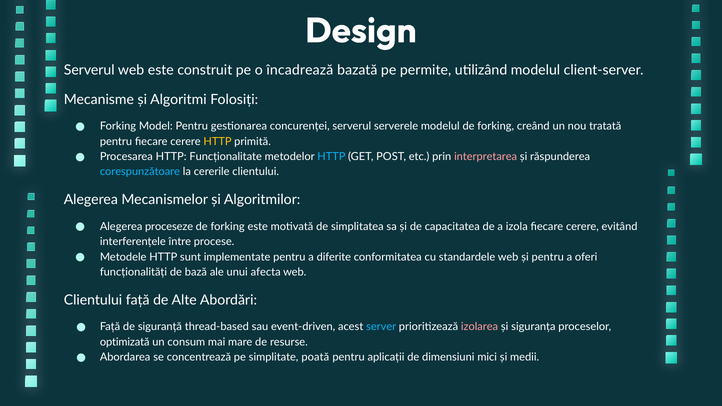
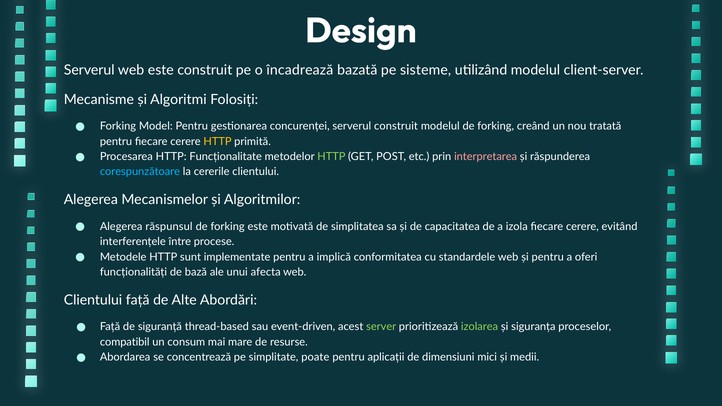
permite: permite -> sisteme
serverul serverele: serverele -> construit
HTTP at (331, 157) colour: light blue -> light green
proceseze: proceseze -> răspunsul
diferite: diferite -> implică
server colour: light blue -> light green
izolarea colour: pink -> light green
optimizată: optimizată -> compatibil
poată: poată -> poate
